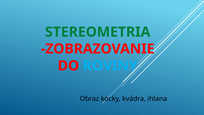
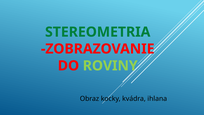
ROVINY colour: light blue -> light green
